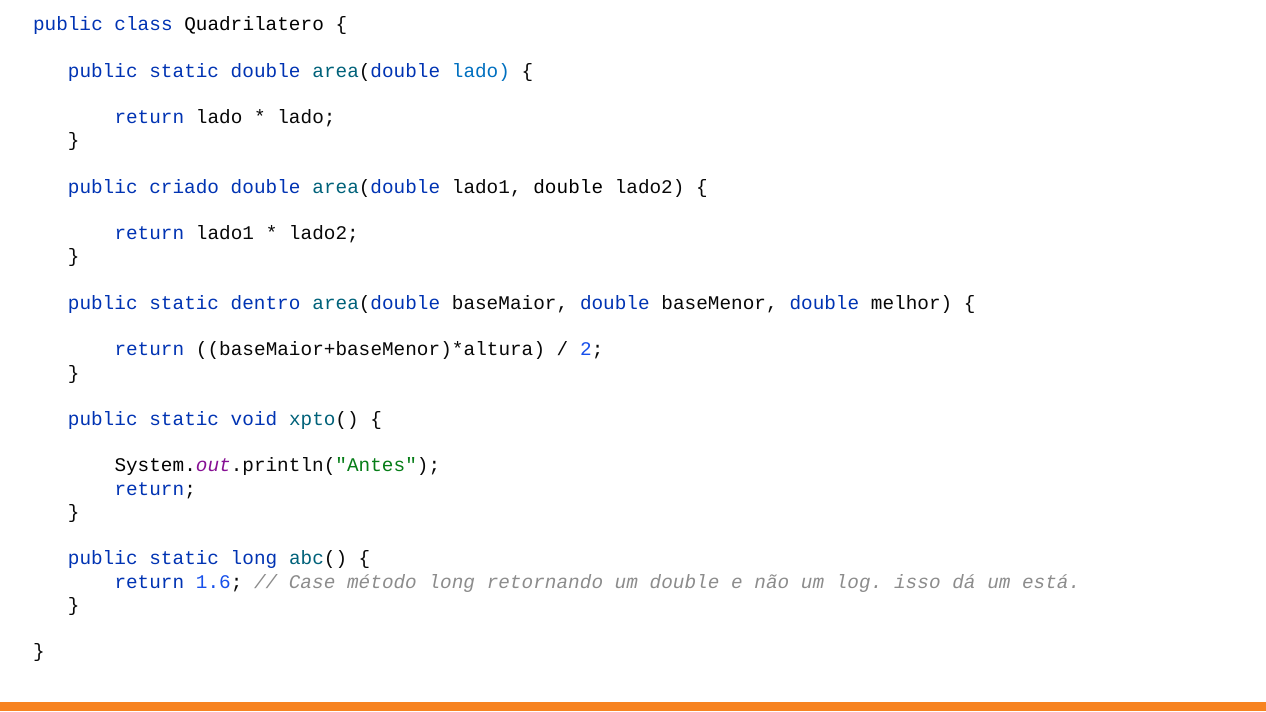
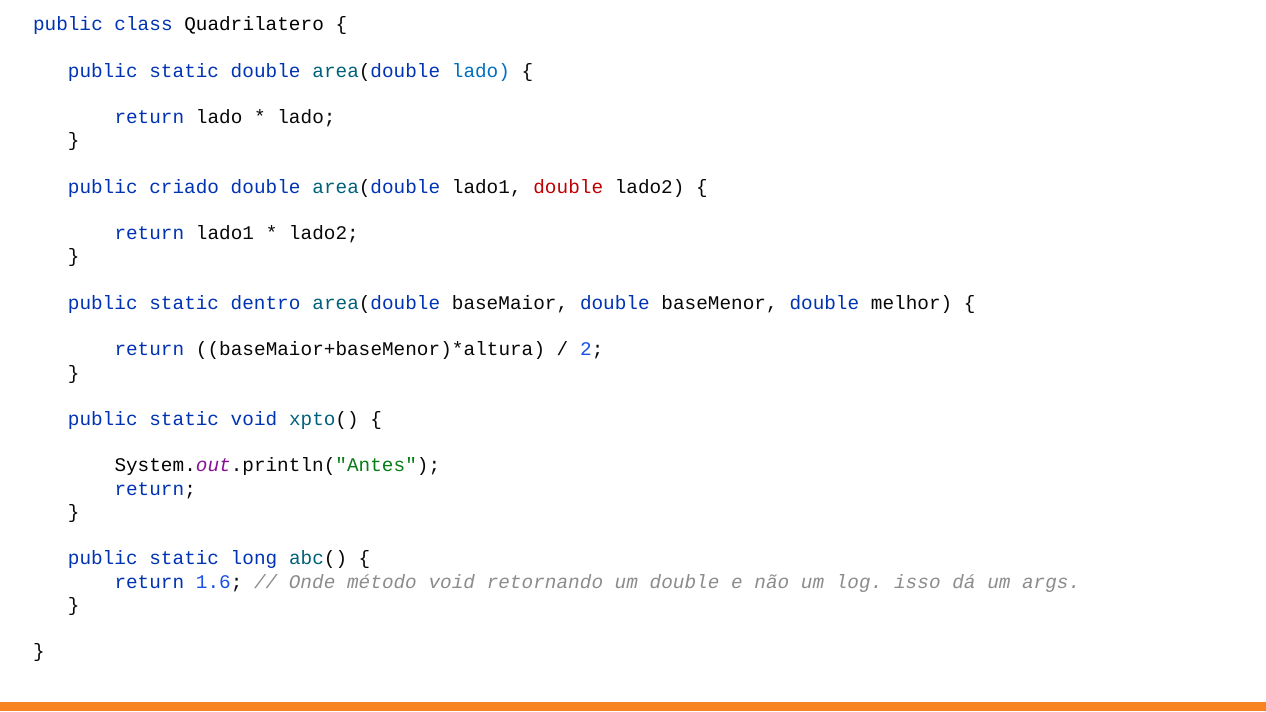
double at (568, 187) colour: black -> red
Case: Case -> Onde
método long: long -> void
está: está -> args
